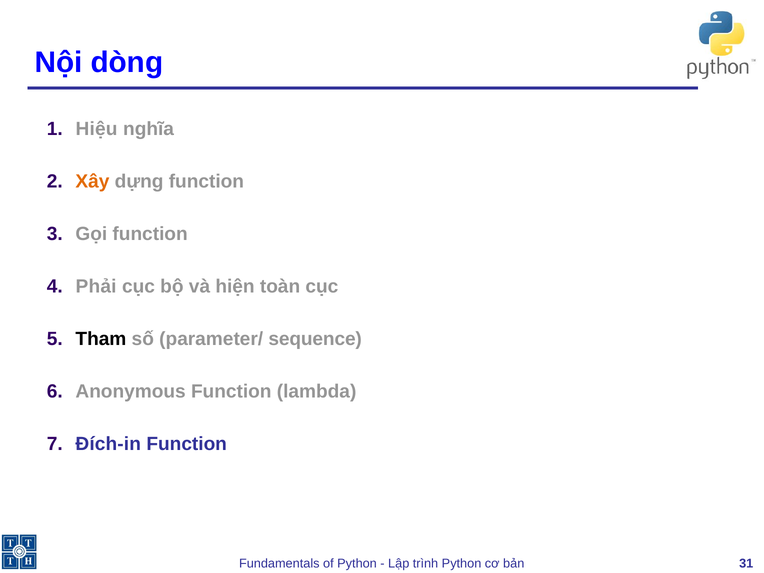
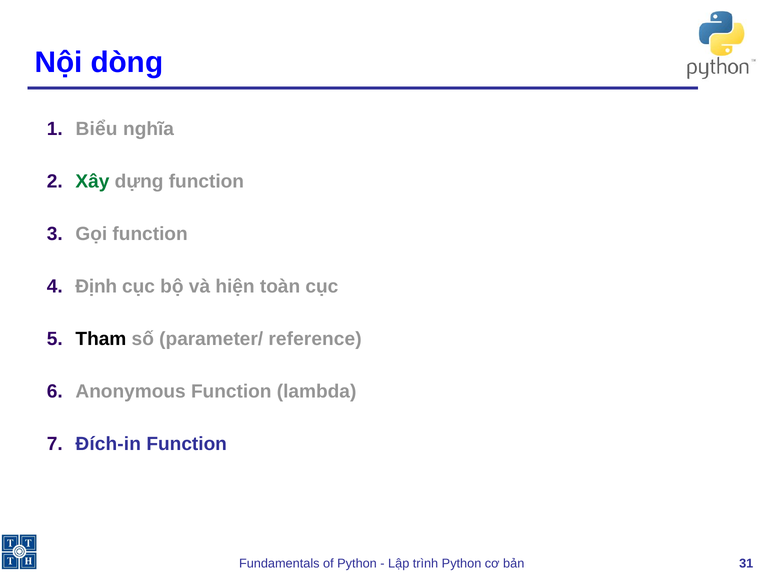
Hiệu: Hiệu -> Biểu
Xây colour: orange -> green
Phải: Phải -> Định
sequence: sequence -> reference
